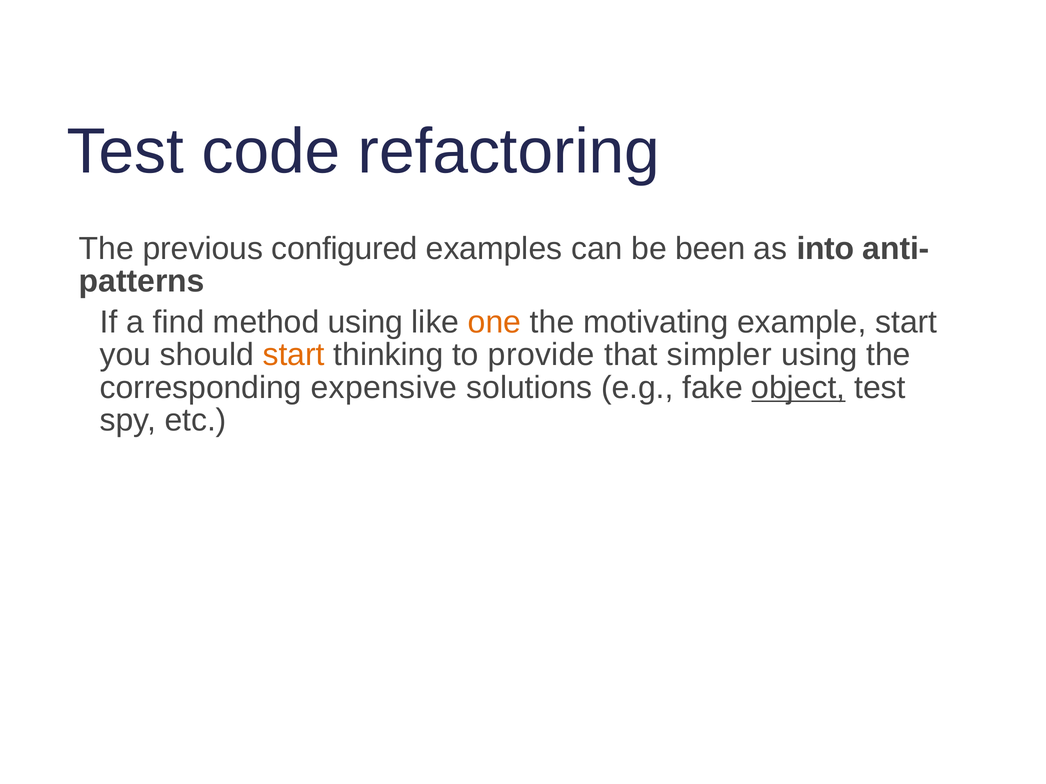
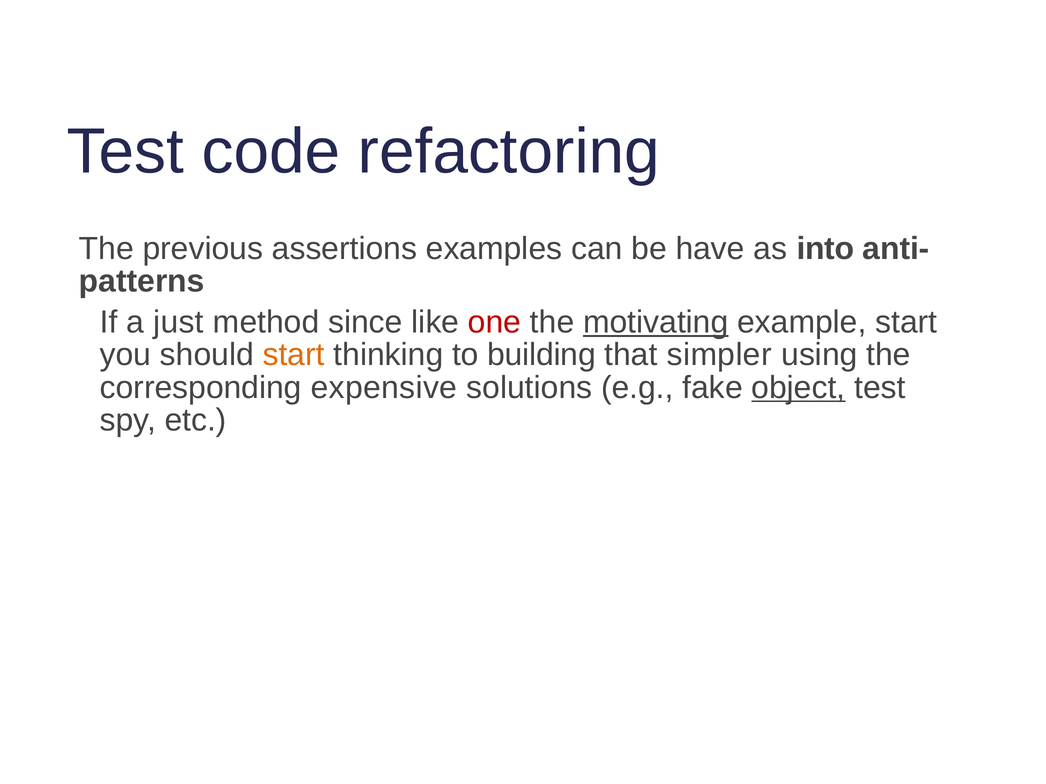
configured: configured -> assertions
been: been -> have
find: find -> just
method using: using -> since
one colour: orange -> red
motivating underline: none -> present
provide: provide -> building
